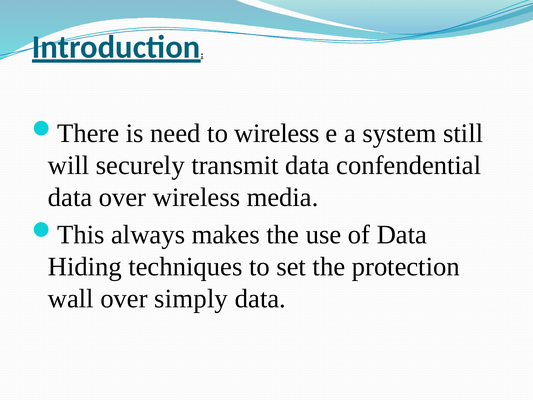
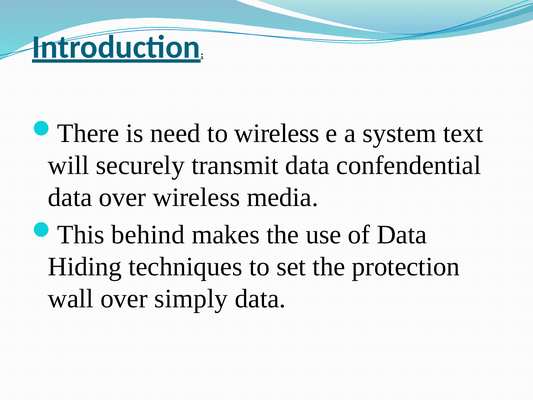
still: still -> text
always: always -> behind
